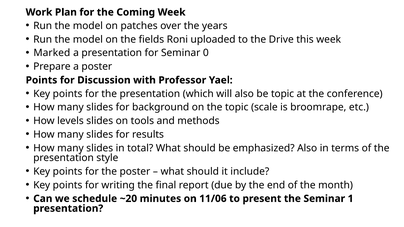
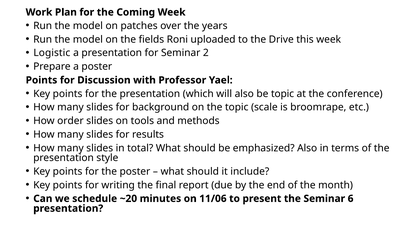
Marked: Marked -> Logistic
0: 0 -> 2
levels: levels -> order
1: 1 -> 6
